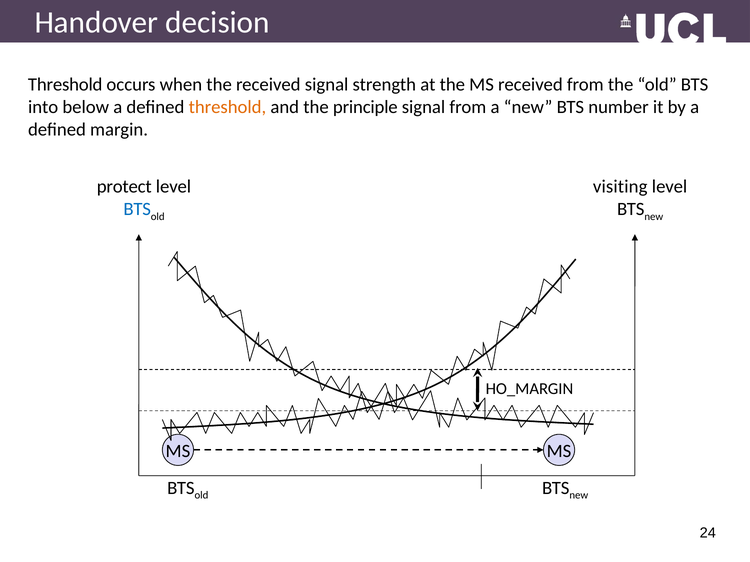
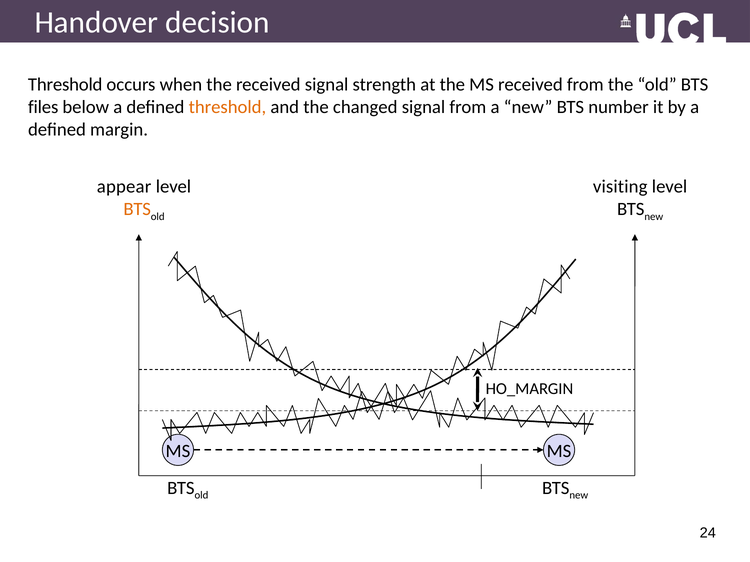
into: into -> files
principle: principle -> changed
protect: protect -> appear
BTS at (137, 209) colour: blue -> orange
